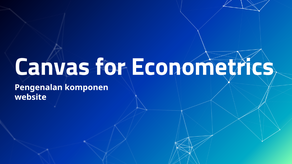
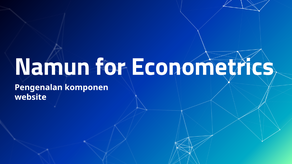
Canvas: Canvas -> Namun
